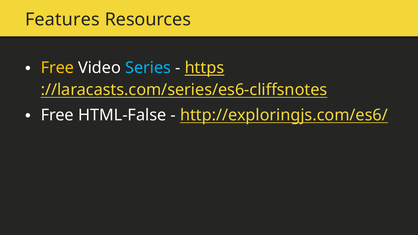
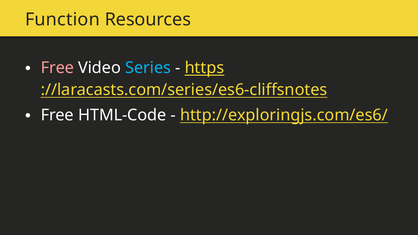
Features: Features -> Function
Free at (57, 68) colour: yellow -> pink
HTML-False: HTML-False -> HTML-Code
